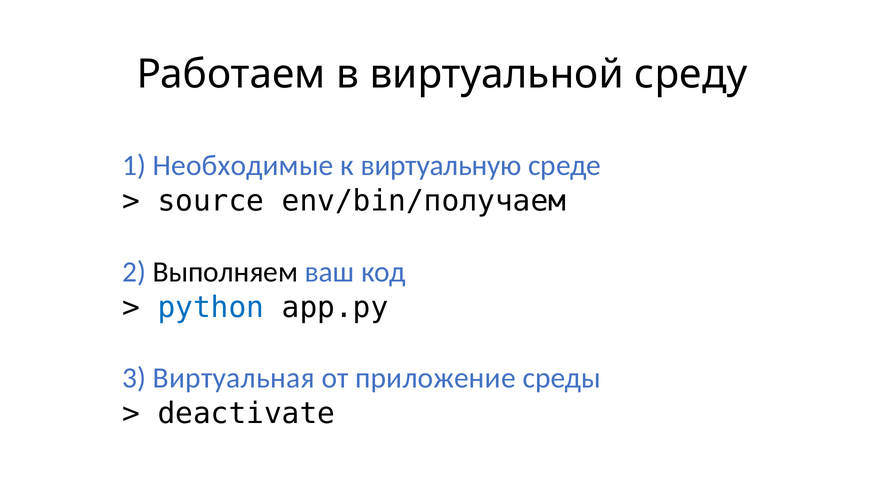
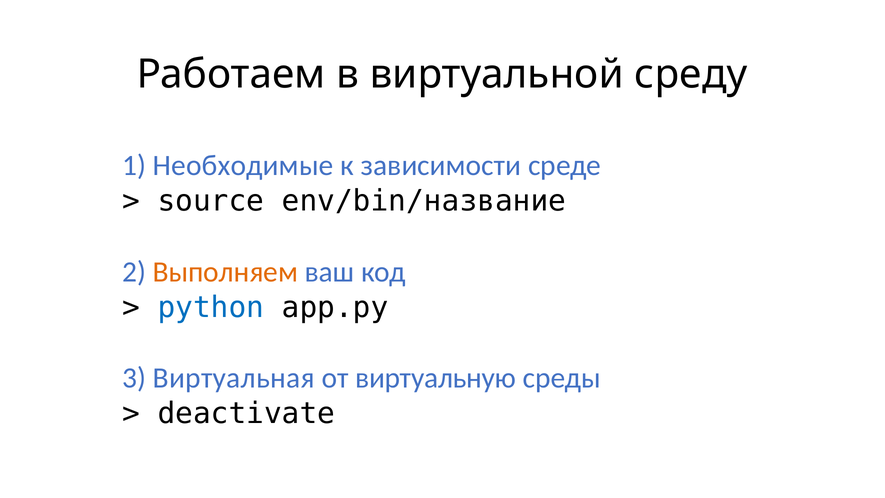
виртуальную: виртуальную -> зависимости
env/bin/получаем: env/bin/получаем -> env/bin/название
Выполняем colour: black -> orange
приложение: приложение -> виртуальную
